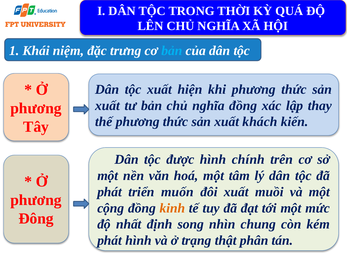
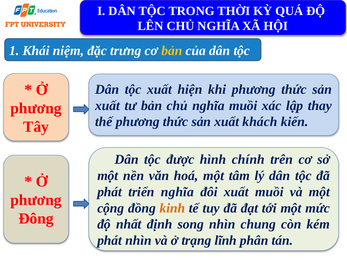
bản at (172, 51) colour: light blue -> yellow
nghĩa đồng: đồng -> muồi
triển muốn: muốn -> nghĩa
phát hình: hình -> nhìn
thật: thật -> lĩnh
